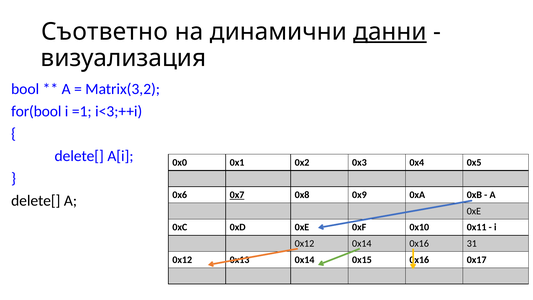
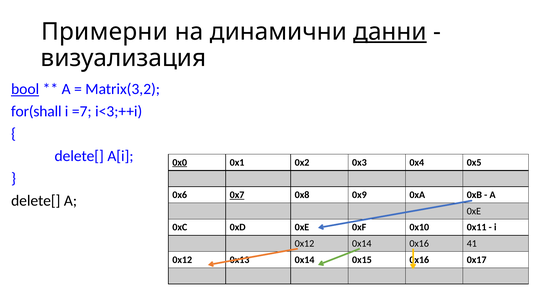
Съответно: Съответно -> Примерни
bool underline: none -> present
for(bool: for(bool -> for(shall
=1: =1 -> =7
0x0 underline: none -> present
31: 31 -> 41
